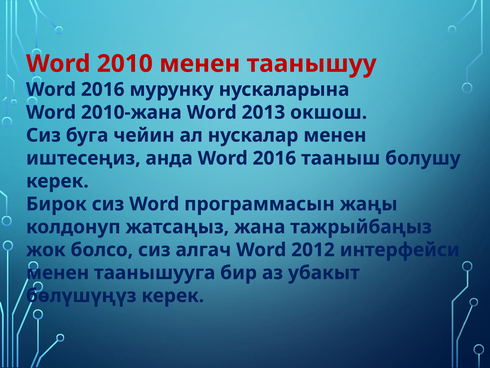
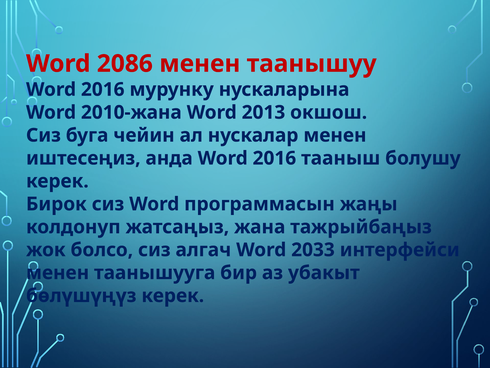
2010: 2010 -> 2086
2012: 2012 -> 2033
